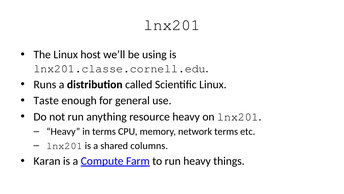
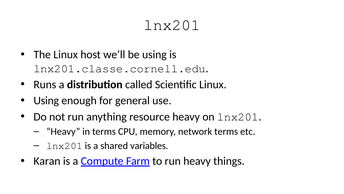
Taste at (46, 100): Taste -> Using
columns: columns -> variables
